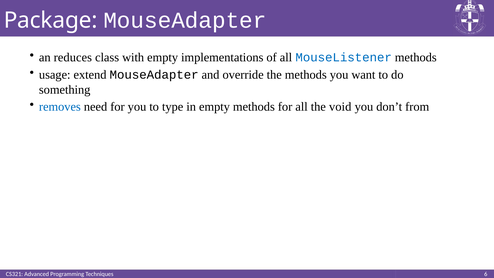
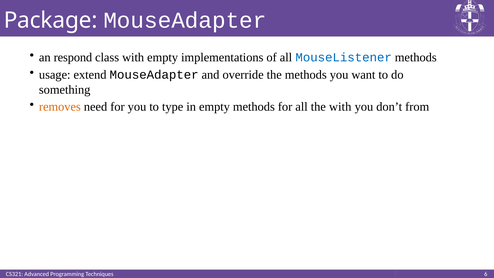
reduces: reduces -> respond
removes colour: blue -> orange
the void: void -> with
